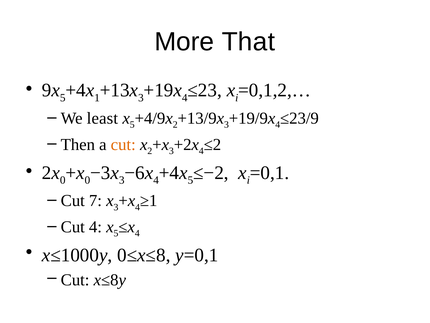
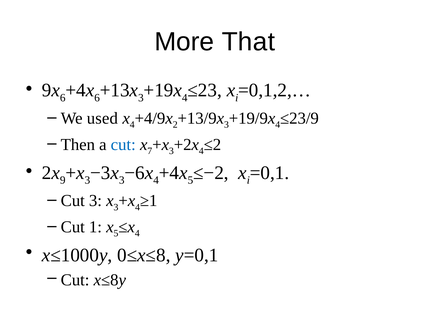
5 at (63, 98): 5 -> 6
1 at (97, 98): 1 -> 6
least: least -> used
5 at (132, 125): 5 -> 4
cut at (123, 144) colour: orange -> blue
2 at (150, 151): 2 -> 7
0 at (63, 180): 0 -> 9
0 at (87, 180): 0 -> 3
Cut 7: 7 -> 3
Cut 4: 4 -> 1
